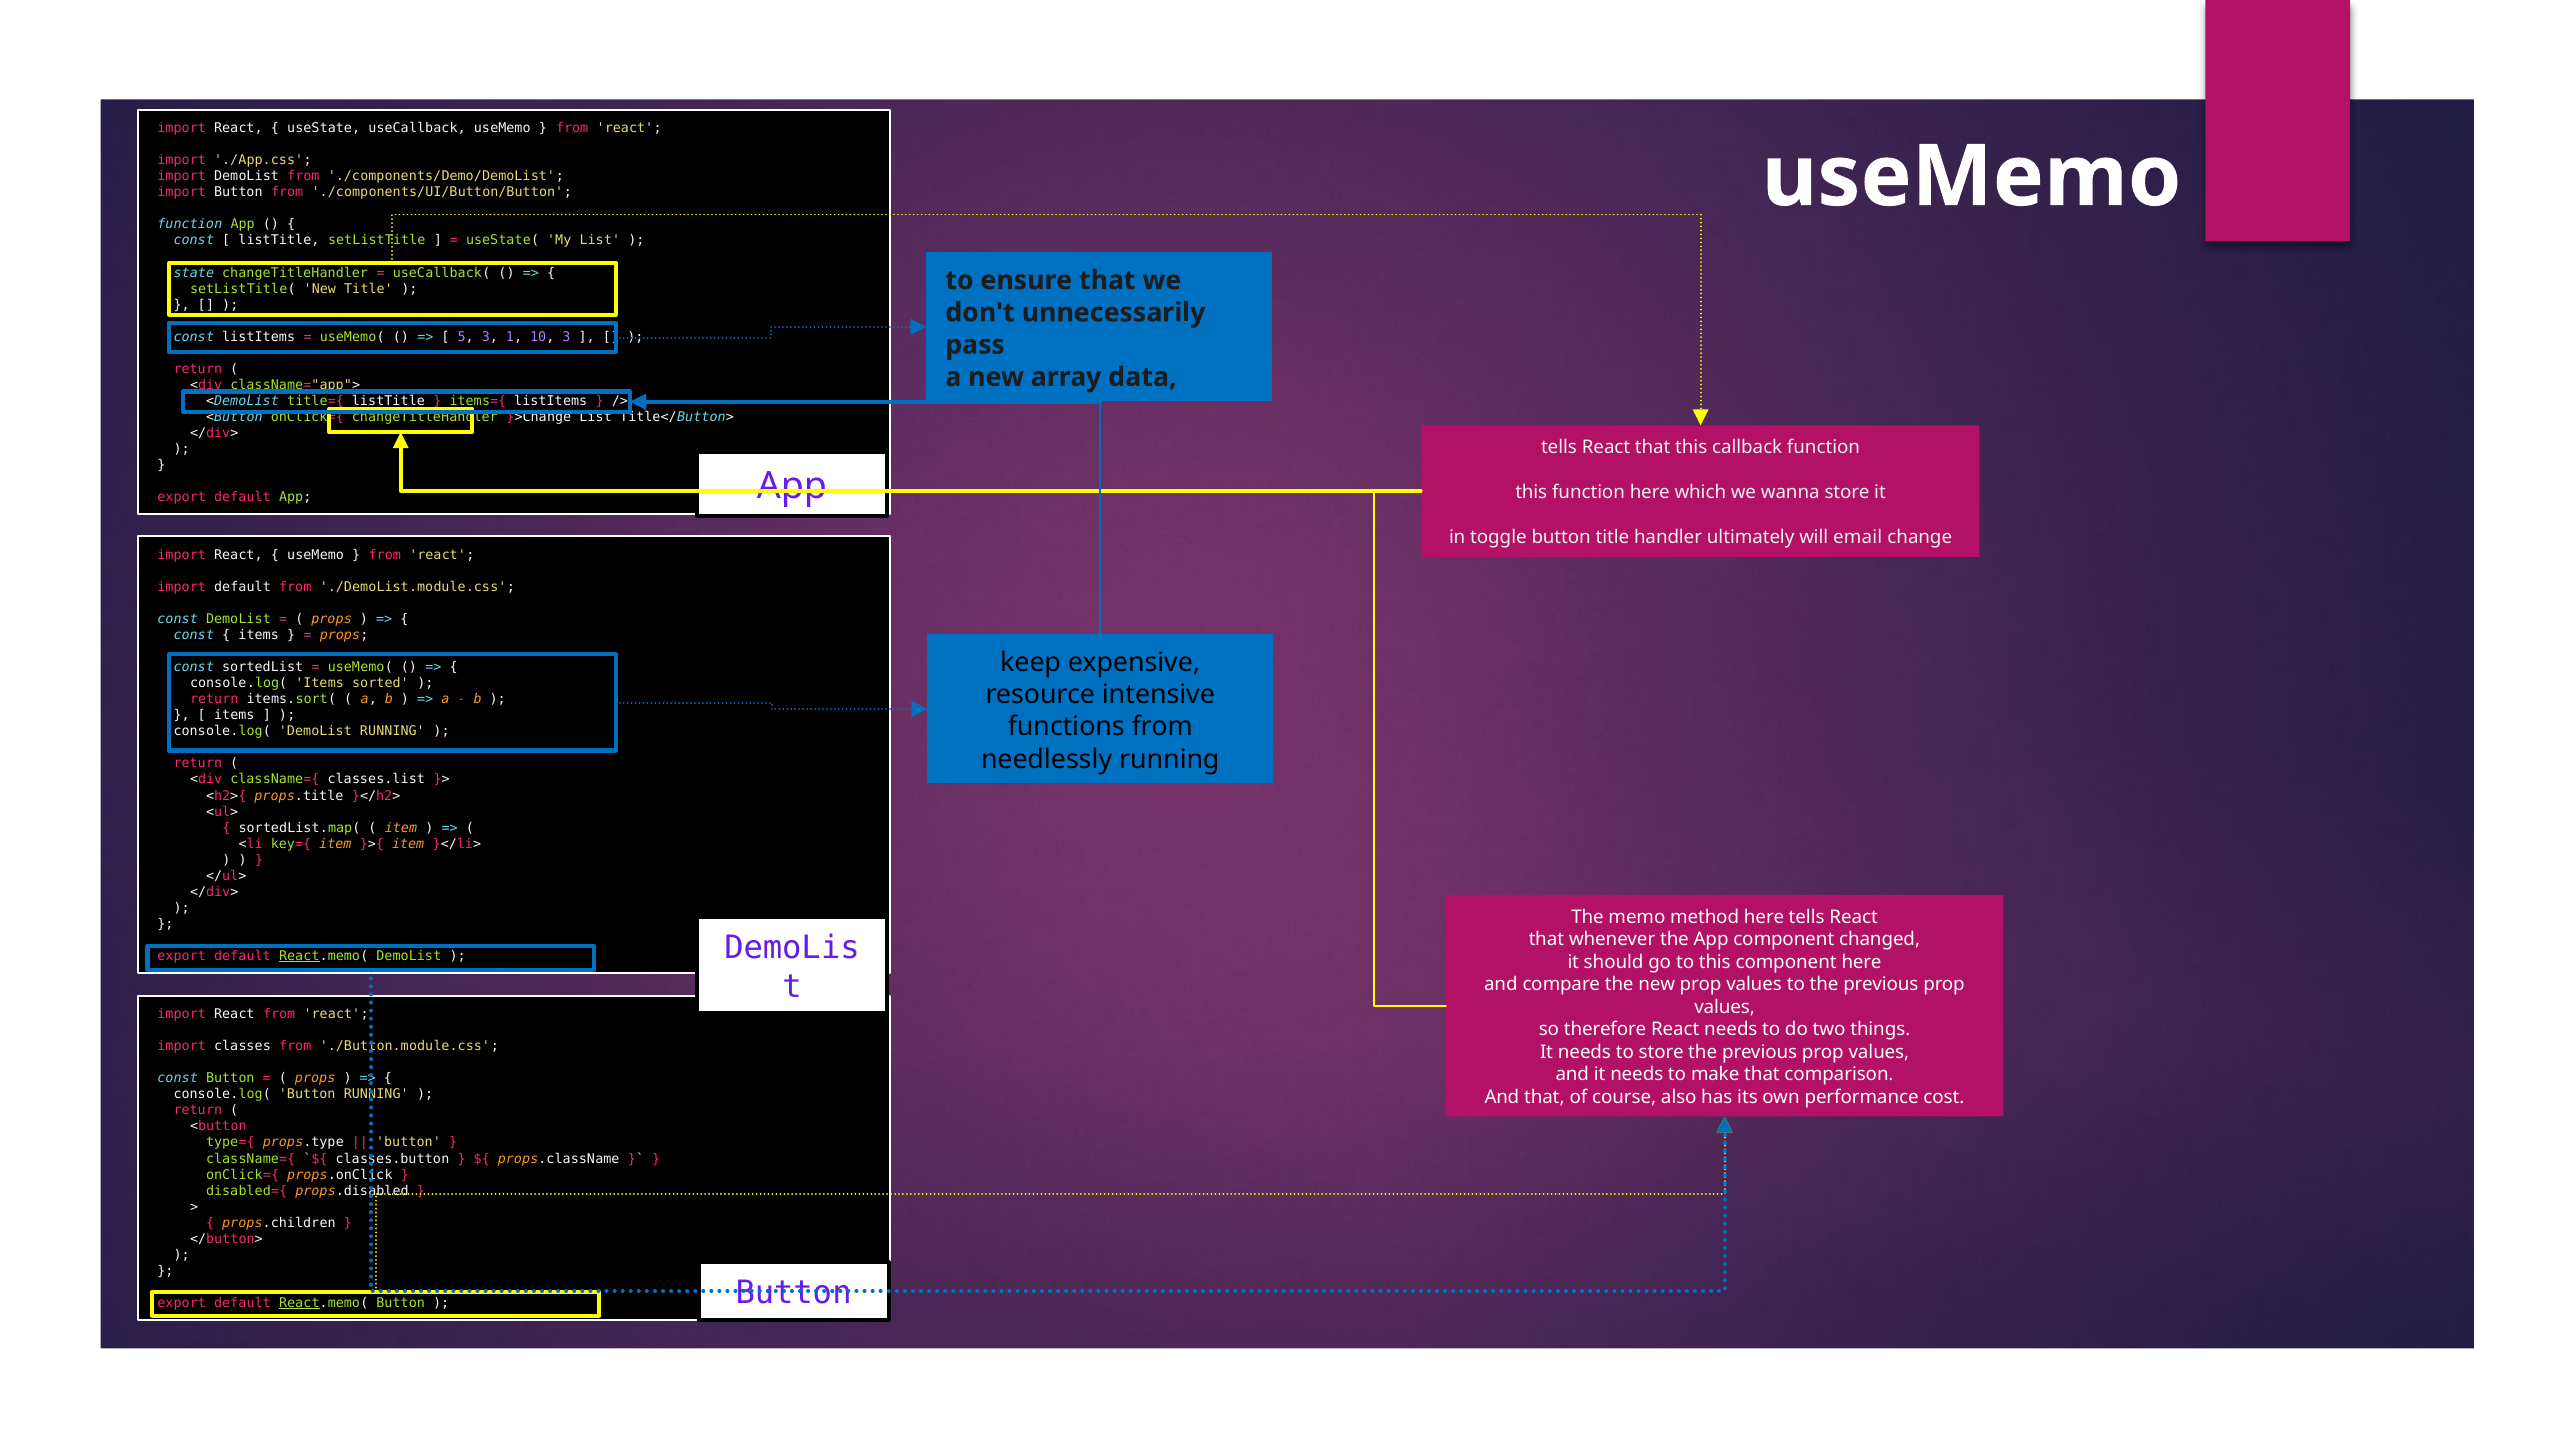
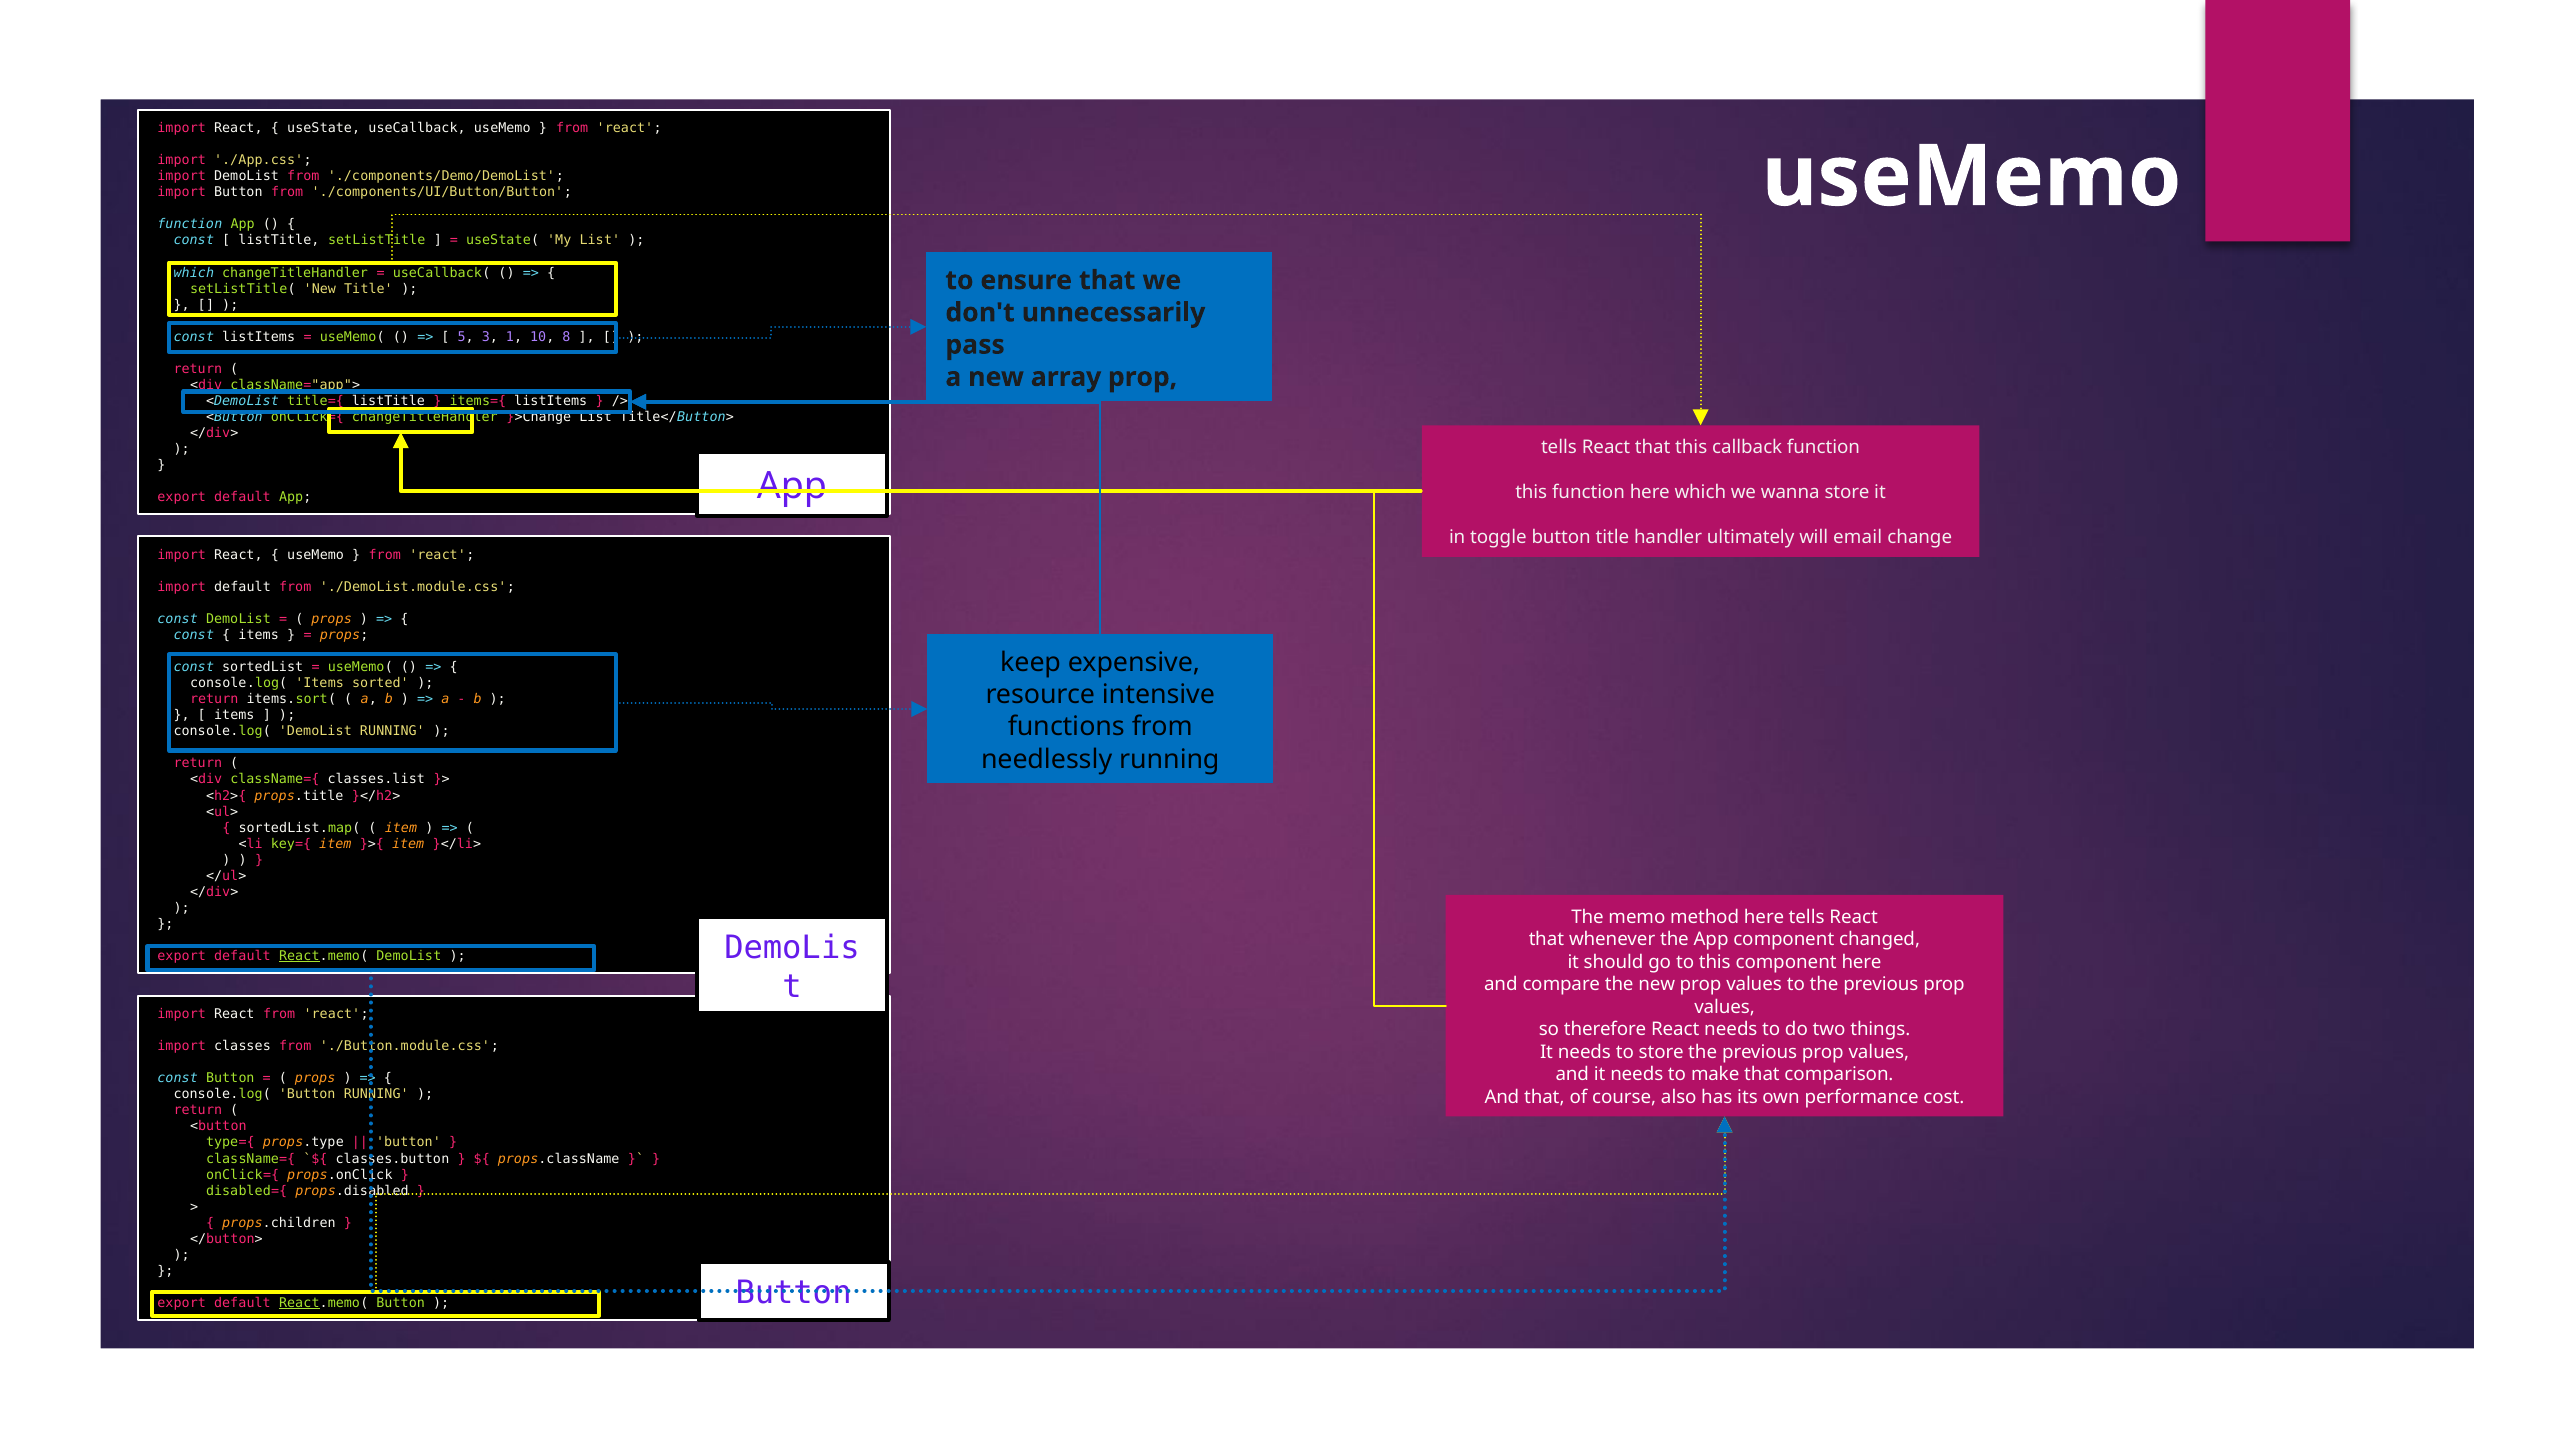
state at (194, 273): state -> which
10 3: 3 -> 8
array data: data -> prop
